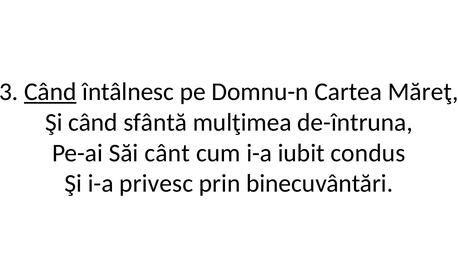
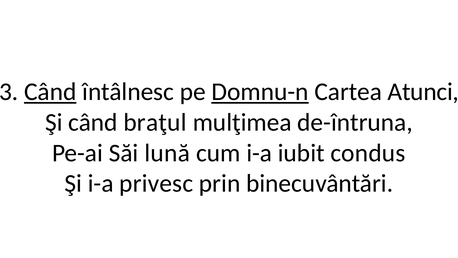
Domnu-n underline: none -> present
Măreţ: Măreţ -> Atunci
sfântă: sfântă -> braţul
cânt: cânt -> lună
